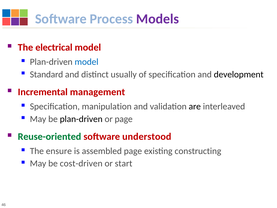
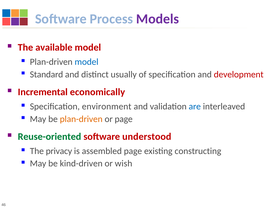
electrical: electrical -> available
development colour: black -> red
management: management -> economically
manipulation: manipulation -> environment
are colour: black -> blue
plan-driven at (81, 119) colour: black -> orange
ensure: ensure -> privacy
cost-driven: cost-driven -> kind-driven
start: start -> wish
